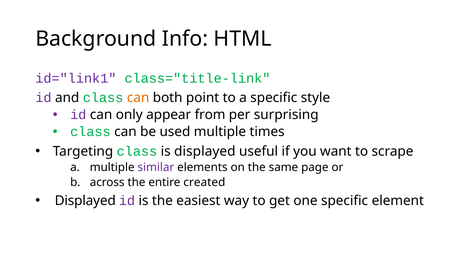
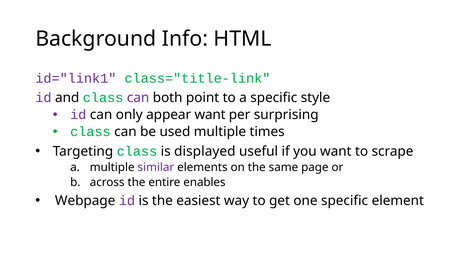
can at (138, 98) colour: orange -> purple
appear from: from -> want
created: created -> enables
Displayed at (85, 201): Displayed -> Webpage
